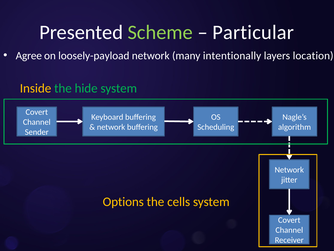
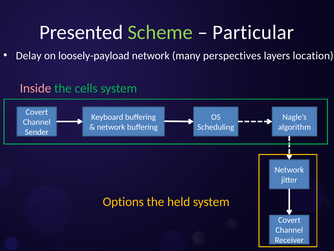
Agree: Agree -> Delay
intentionally: intentionally -> perspectives
Inside colour: yellow -> pink
hide: hide -> cells
cells: cells -> held
